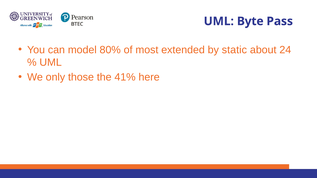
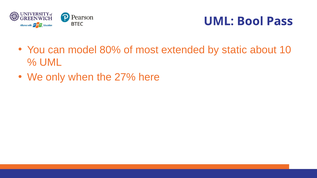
Byte: Byte -> Bool
24: 24 -> 10
those: those -> when
41%: 41% -> 27%
